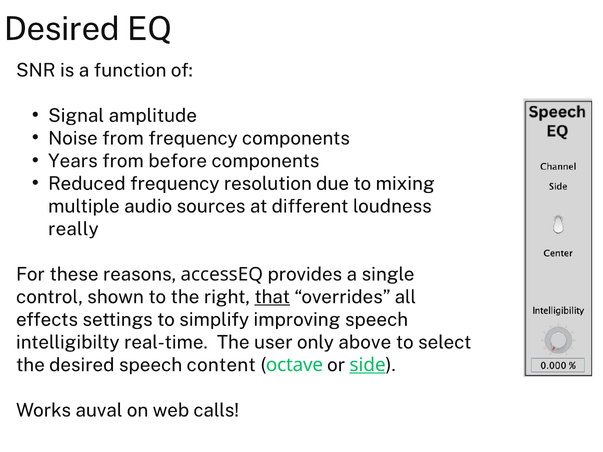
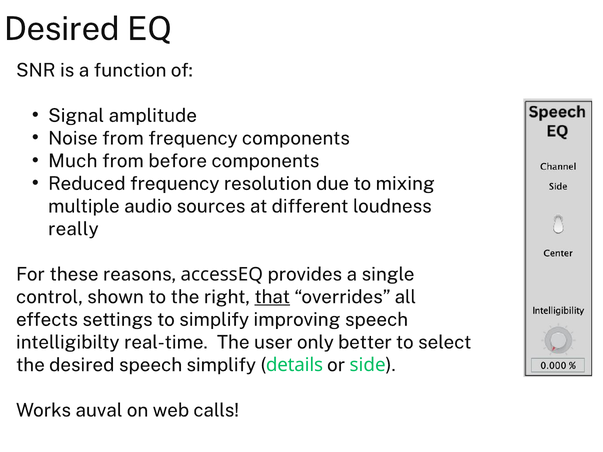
Years: Years -> Much
above: above -> better
speech content: content -> simplify
octave: octave -> details
side underline: present -> none
